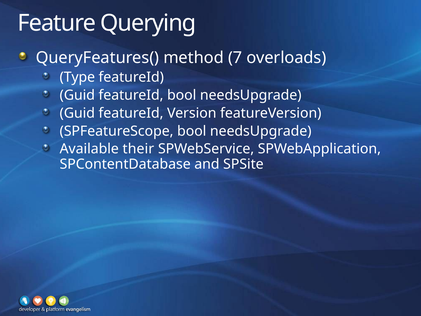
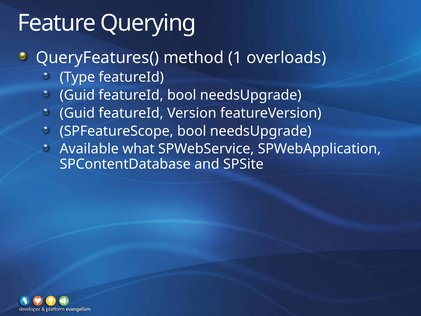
7: 7 -> 1
their: their -> what
